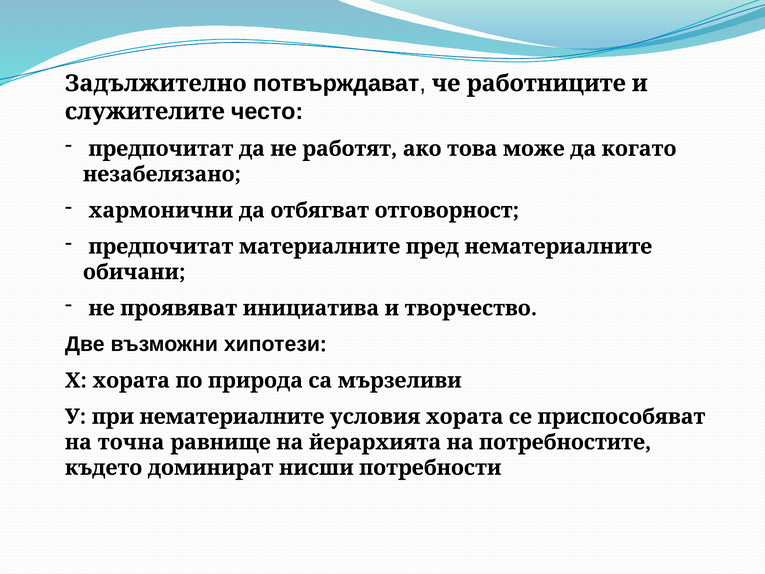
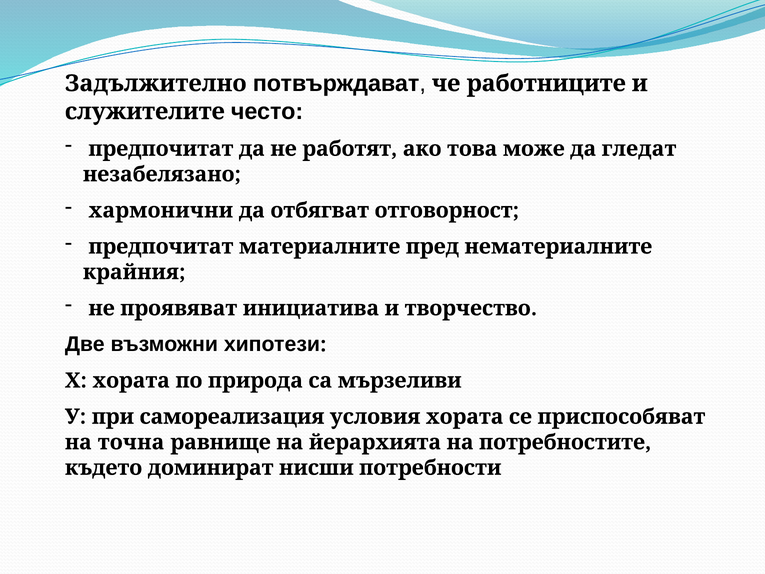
когато: когато -> гледат
обичани: обичани -> крайния
при нематериалните: нематериалните -> самореализация
